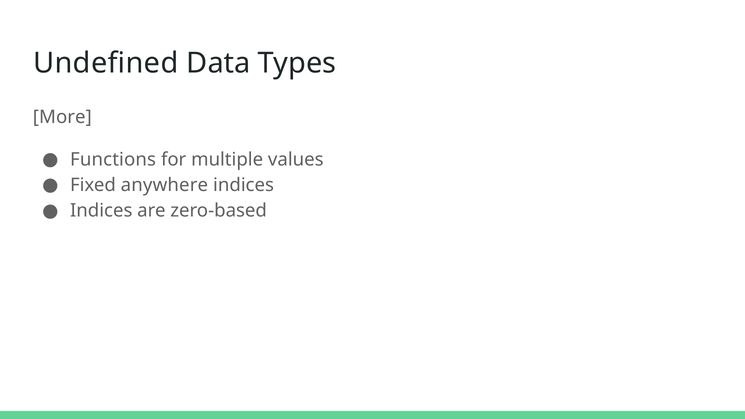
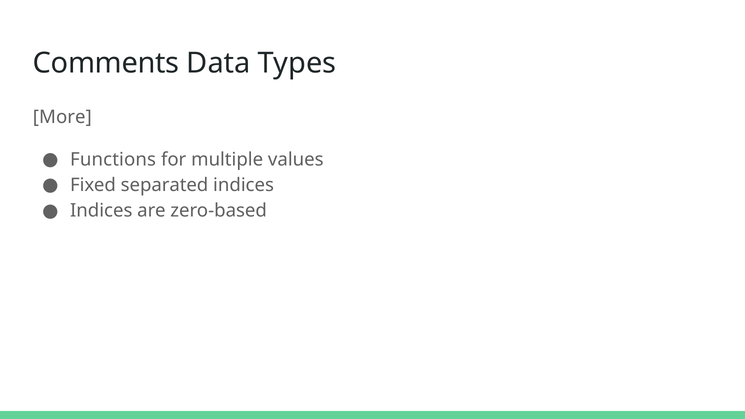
Undefined: Undefined -> Comments
anywhere: anywhere -> separated
